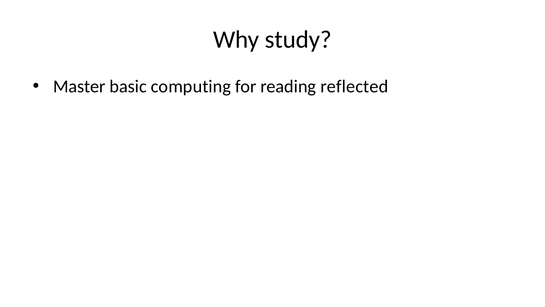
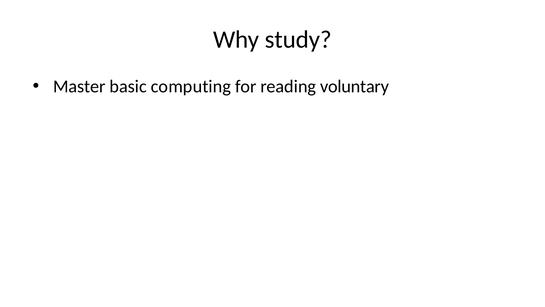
reflected: reflected -> voluntary
